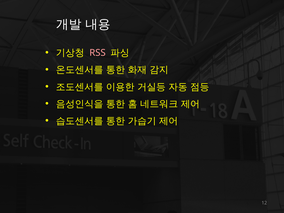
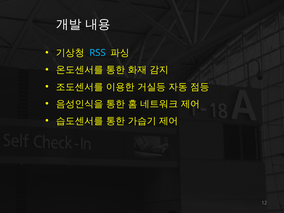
RSS colour: pink -> light blue
